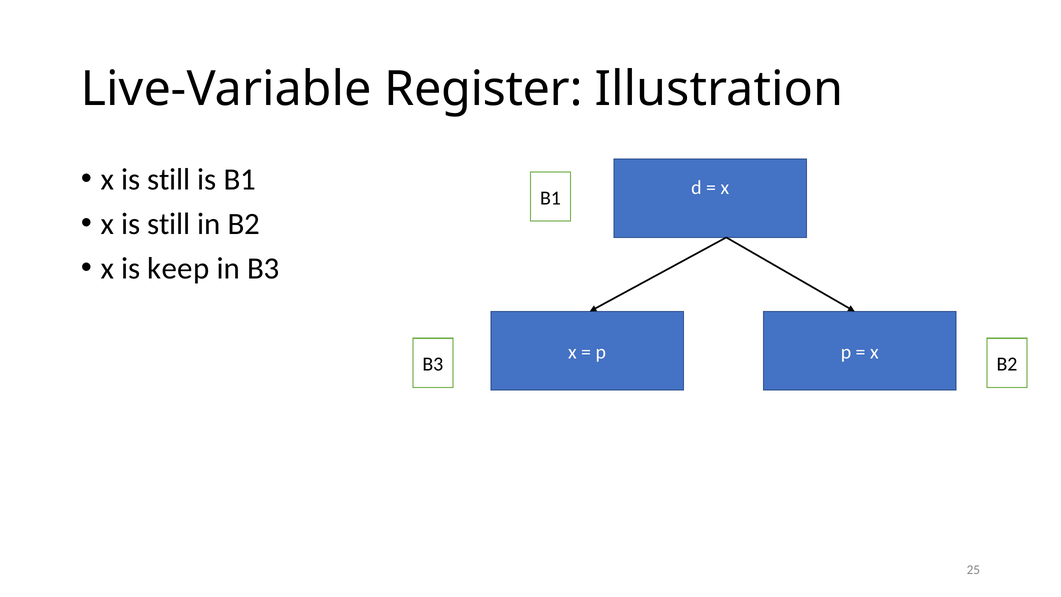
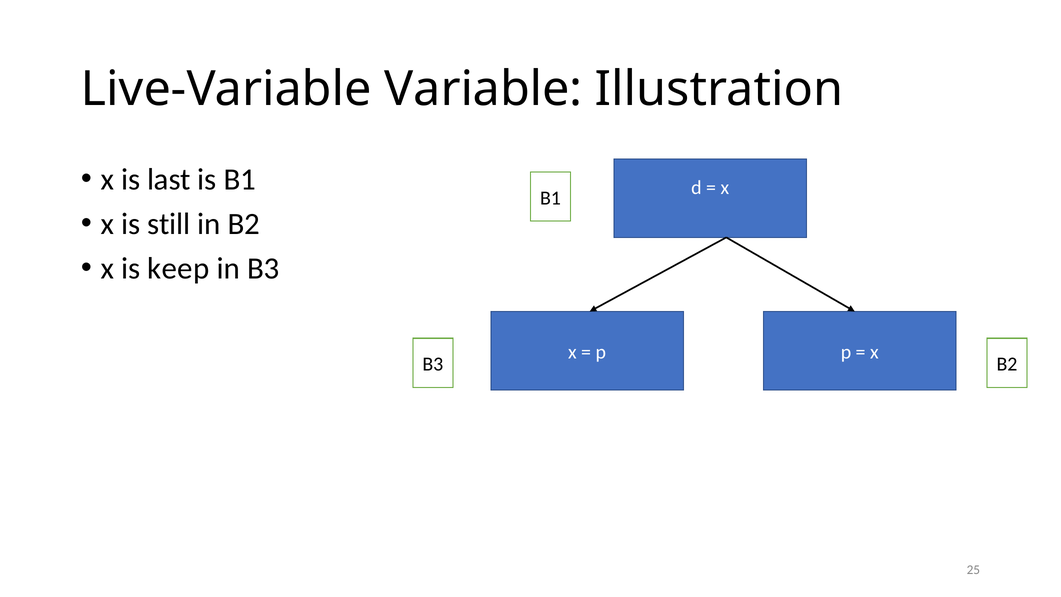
Register: Register -> Variable
still at (169, 179): still -> last
